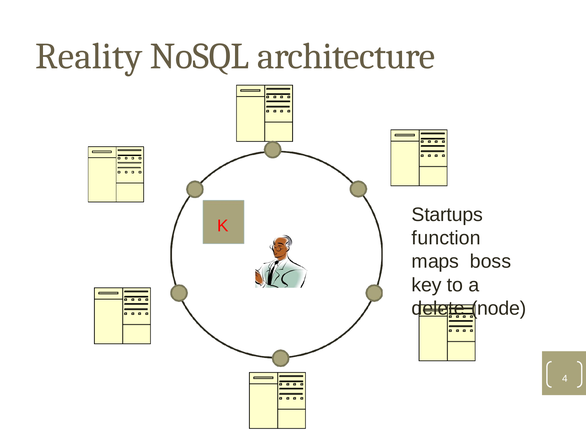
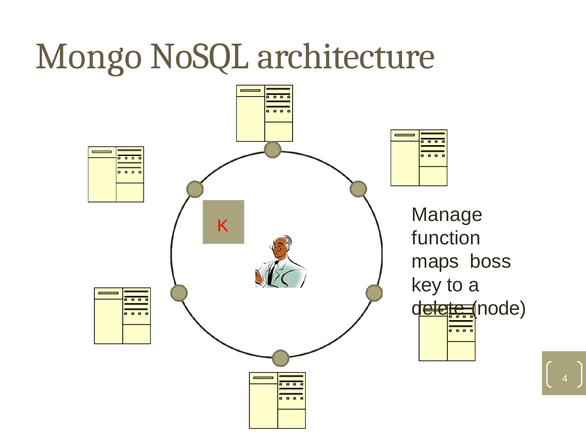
Reality: Reality -> Mongo
Startups: Startups -> Manage
